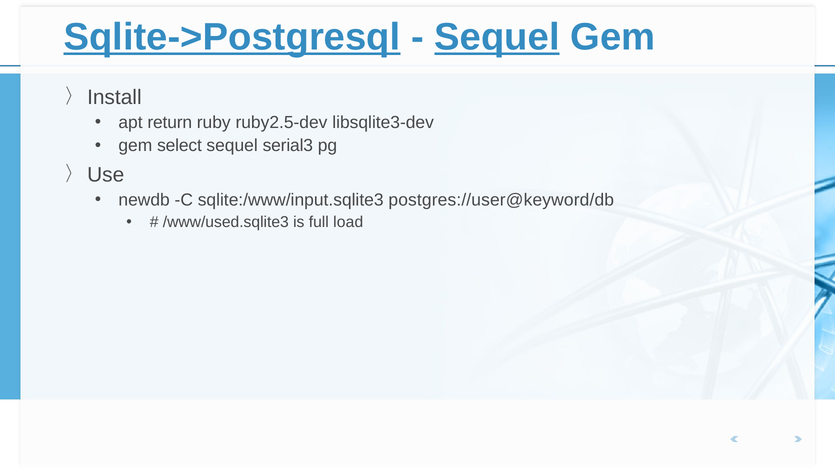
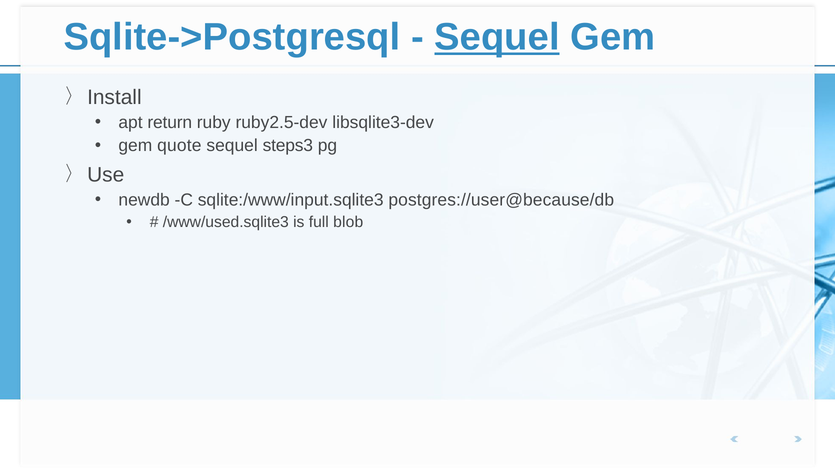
Sqlite->Postgresql underline: present -> none
select: select -> quote
serial3: serial3 -> steps3
postgres://user@keyword/db: postgres://user@keyword/db -> postgres://user@because/db
load: load -> blob
